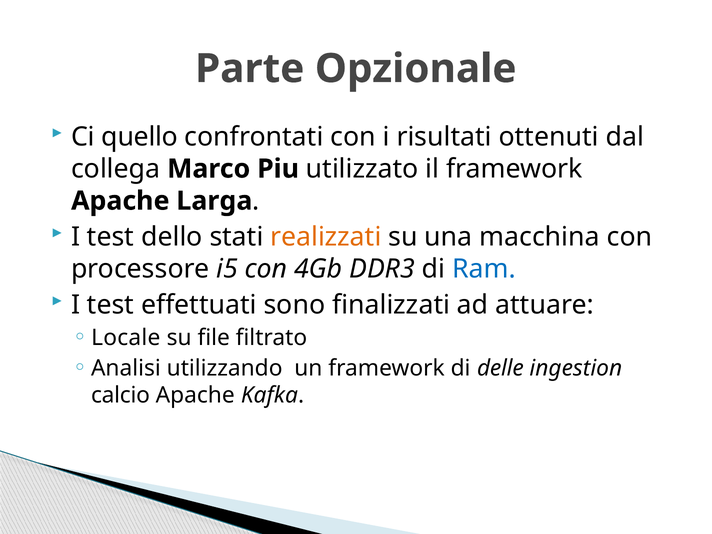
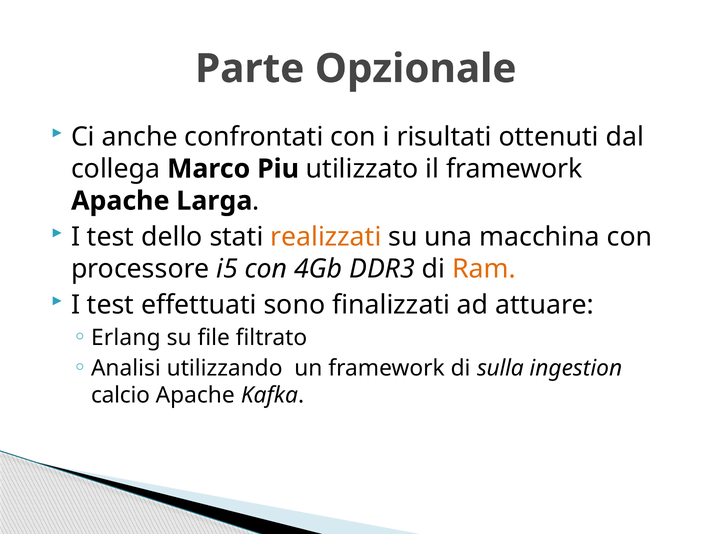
quello: quello -> anche
Ram colour: blue -> orange
Locale: Locale -> Erlang
delle: delle -> sulla
